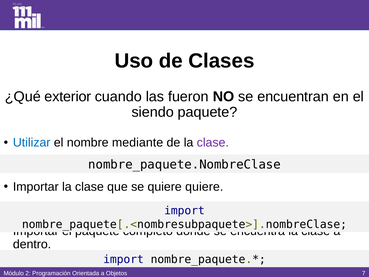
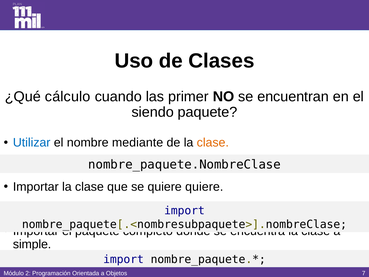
exterior: exterior -> cálculo
fueron: fueron -> primer
clase at (213, 143) colour: purple -> orange
dentro: dentro -> simple
